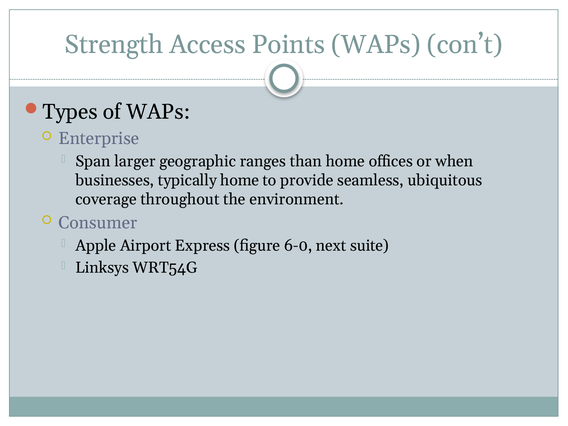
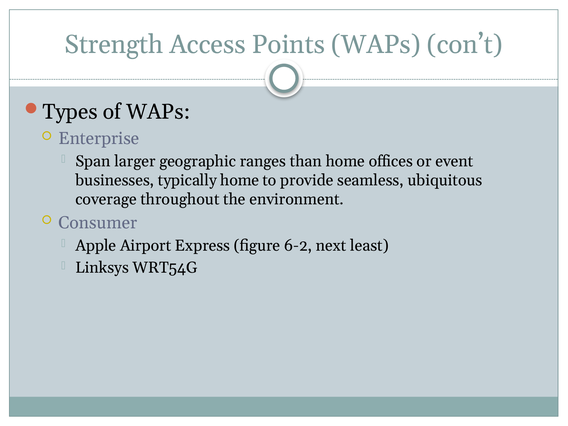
when: when -> event
6-0: 6-0 -> 6-2
suite: suite -> least
